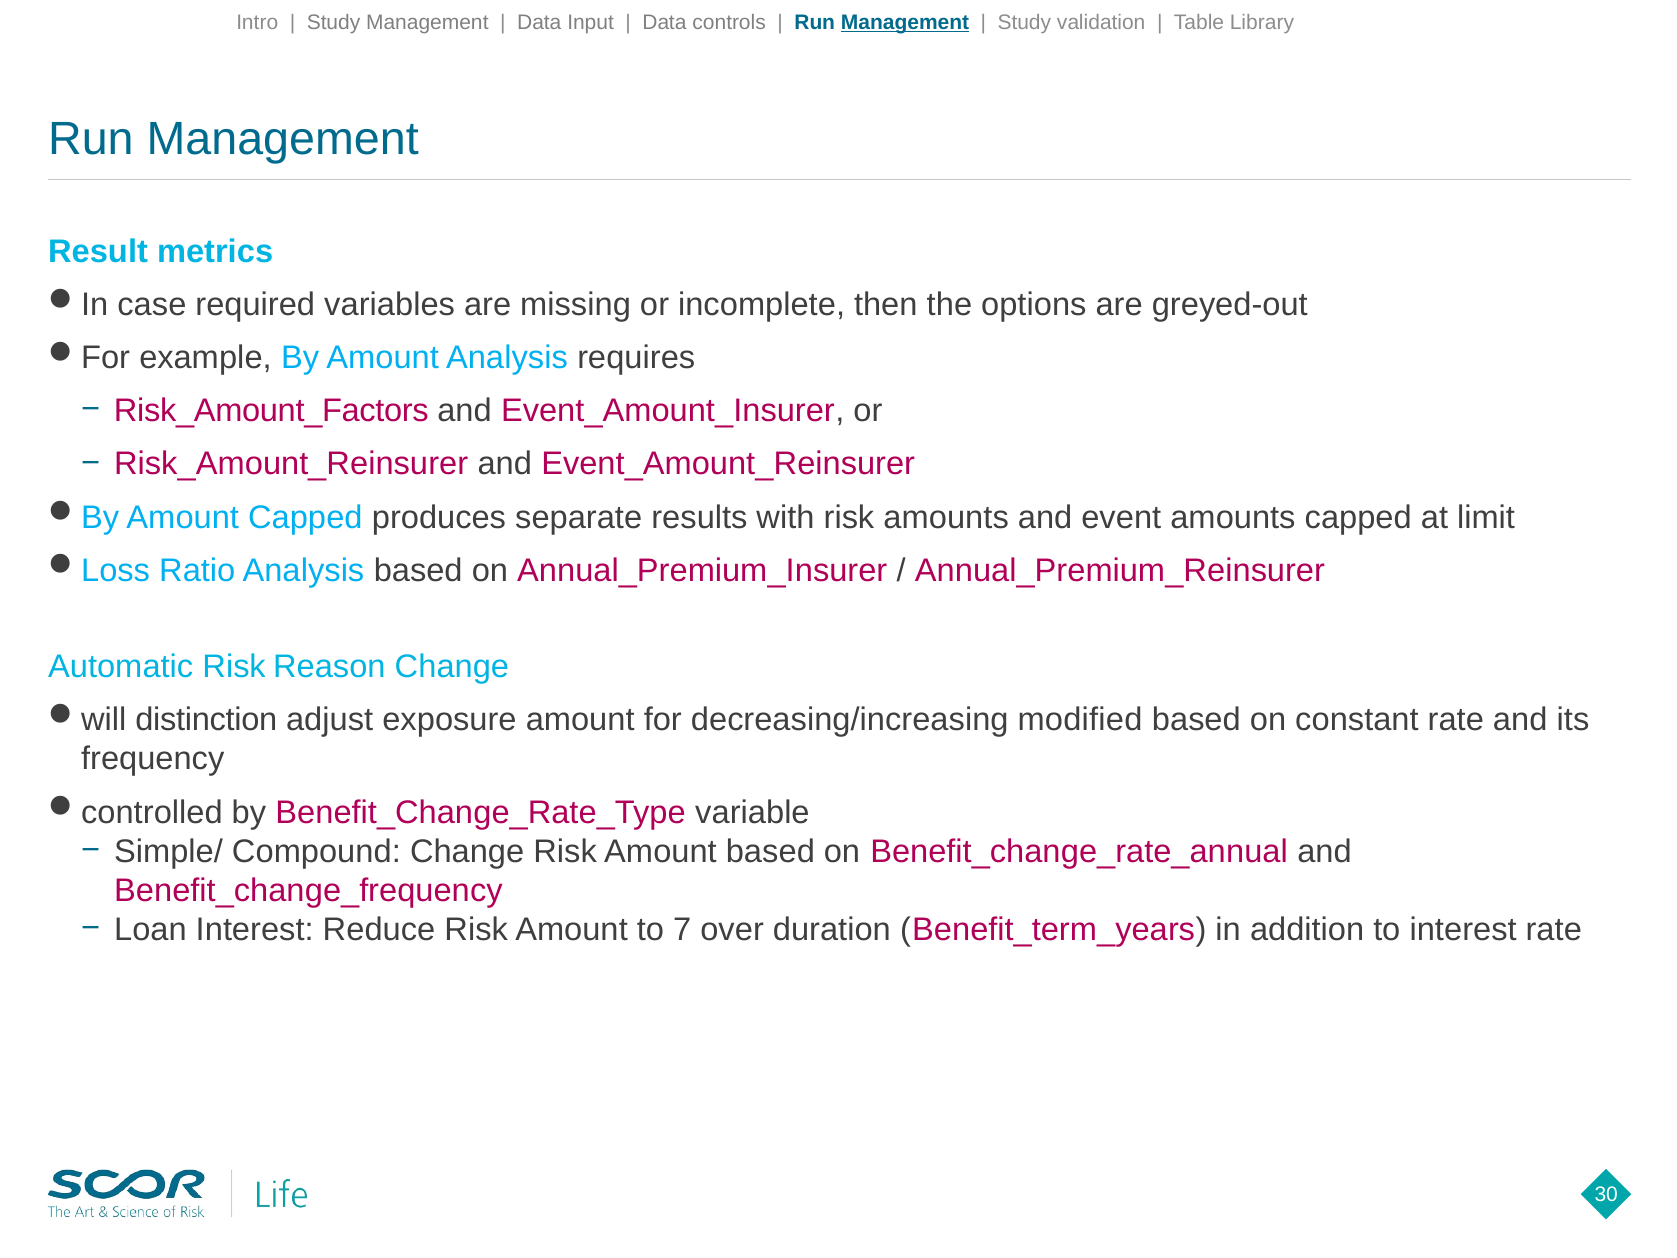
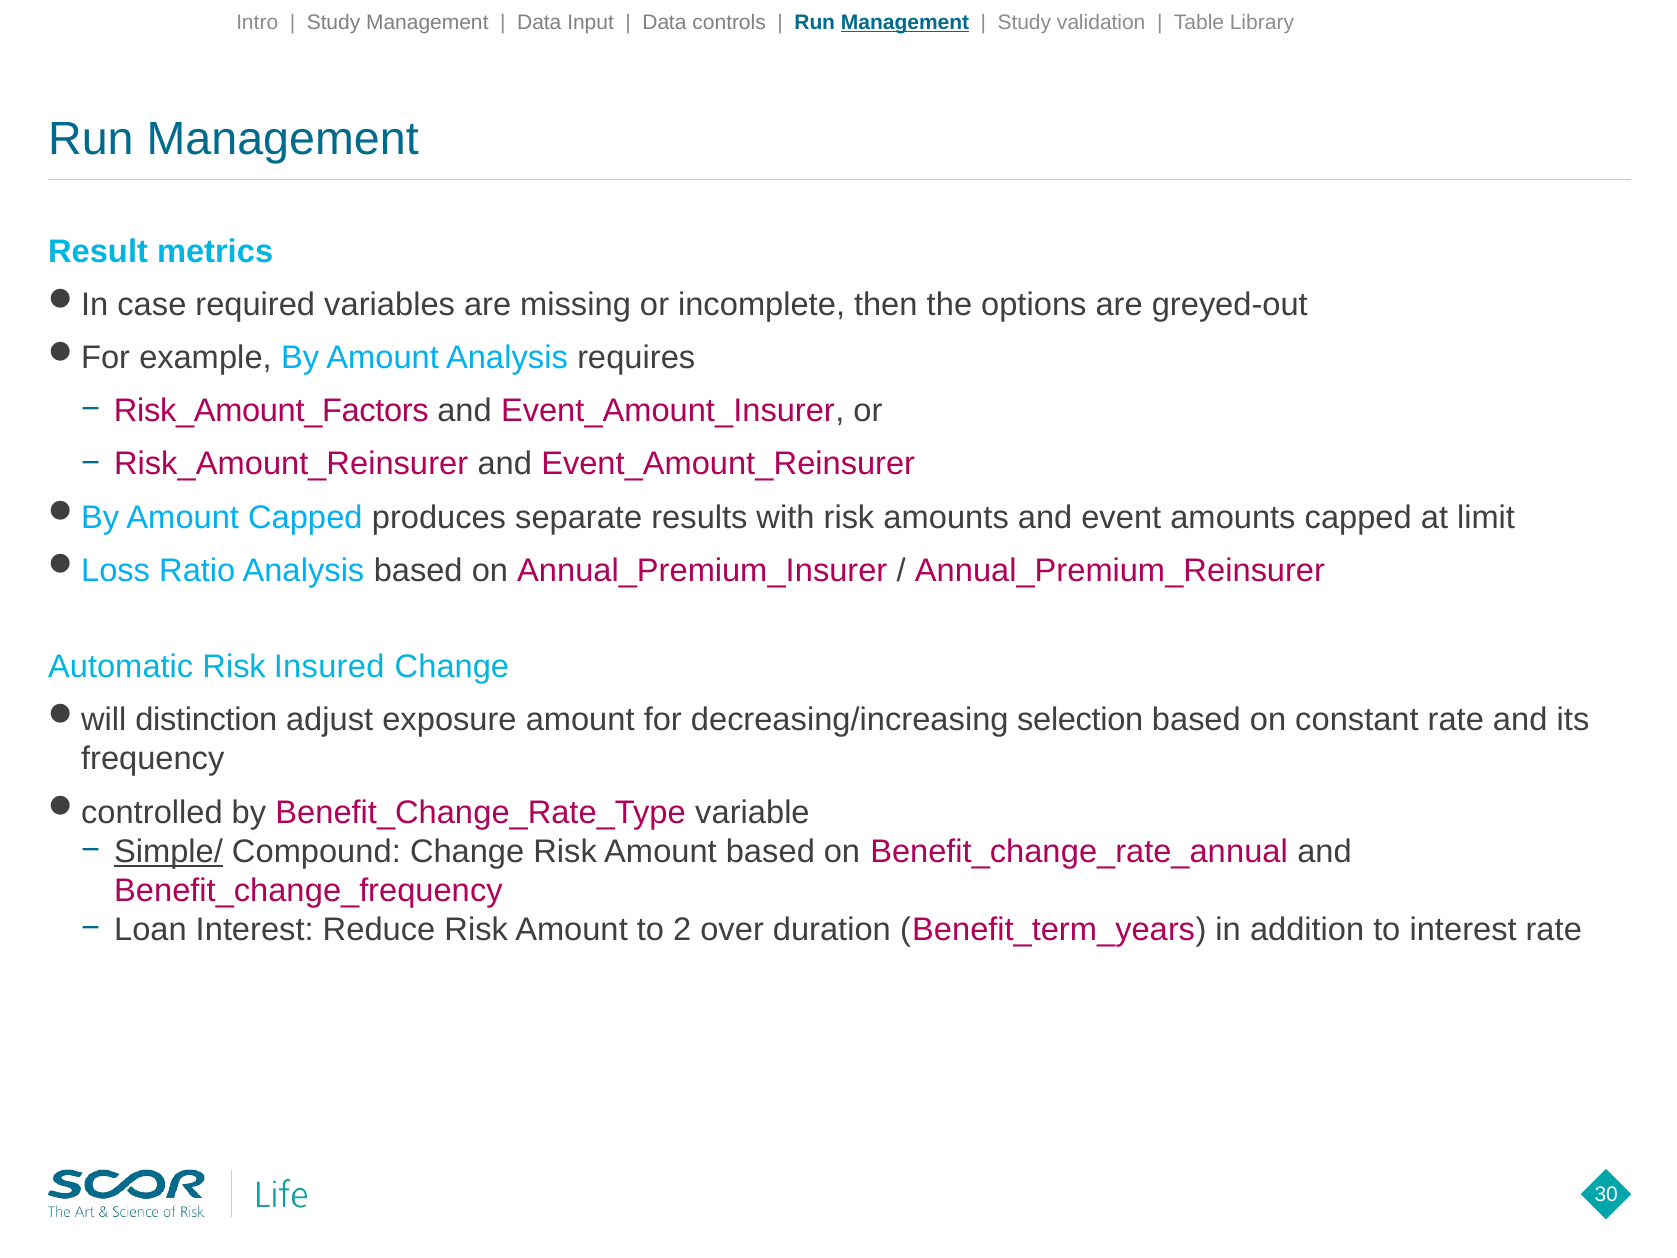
Reason: Reason -> Insured
modified: modified -> selection
Simple/ underline: none -> present
7: 7 -> 2
